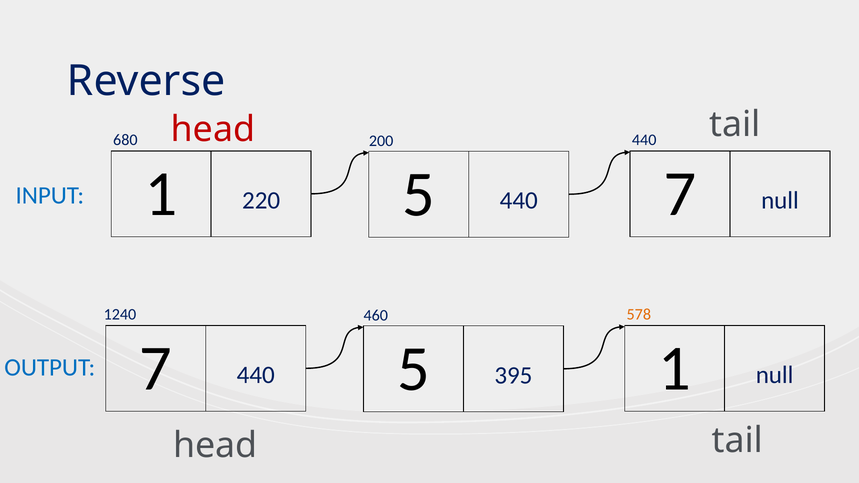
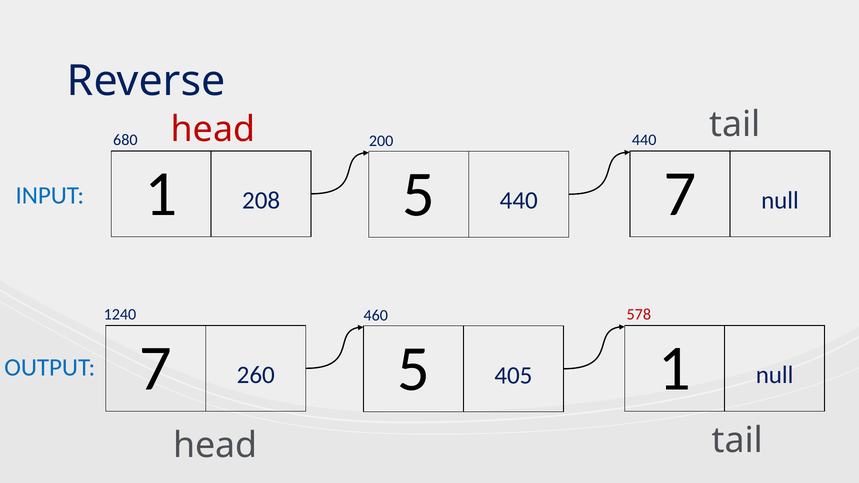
220: 220 -> 208
578 colour: orange -> red
7 440: 440 -> 260
395: 395 -> 405
